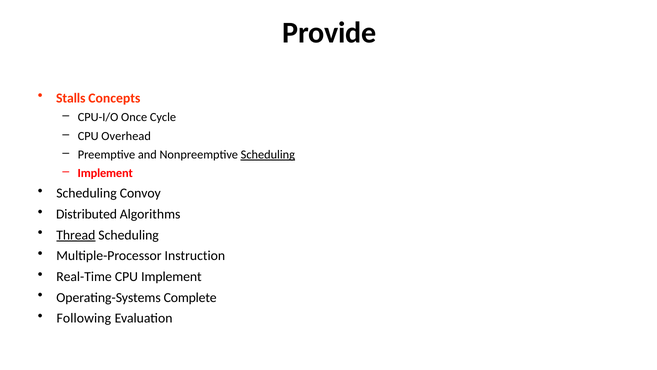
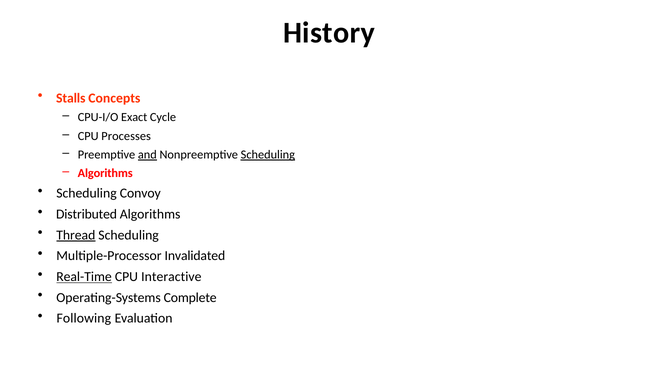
Provide: Provide -> History
Once: Once -> Exact
Overhead: Overhead -> Processes
and underline: none -> present
Implement at (105, 173): Implement -> Algorithms
Instruction: Instruction -> Invalidated
Real-Time underline: none -> present
CPU Implement: Implement -> Interactive
